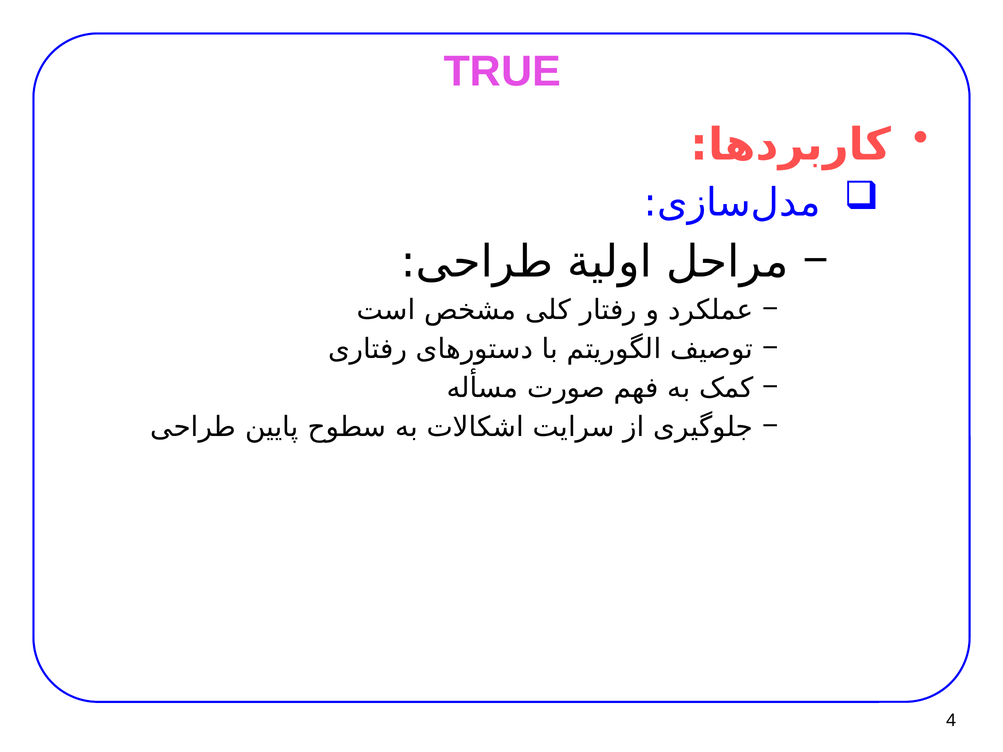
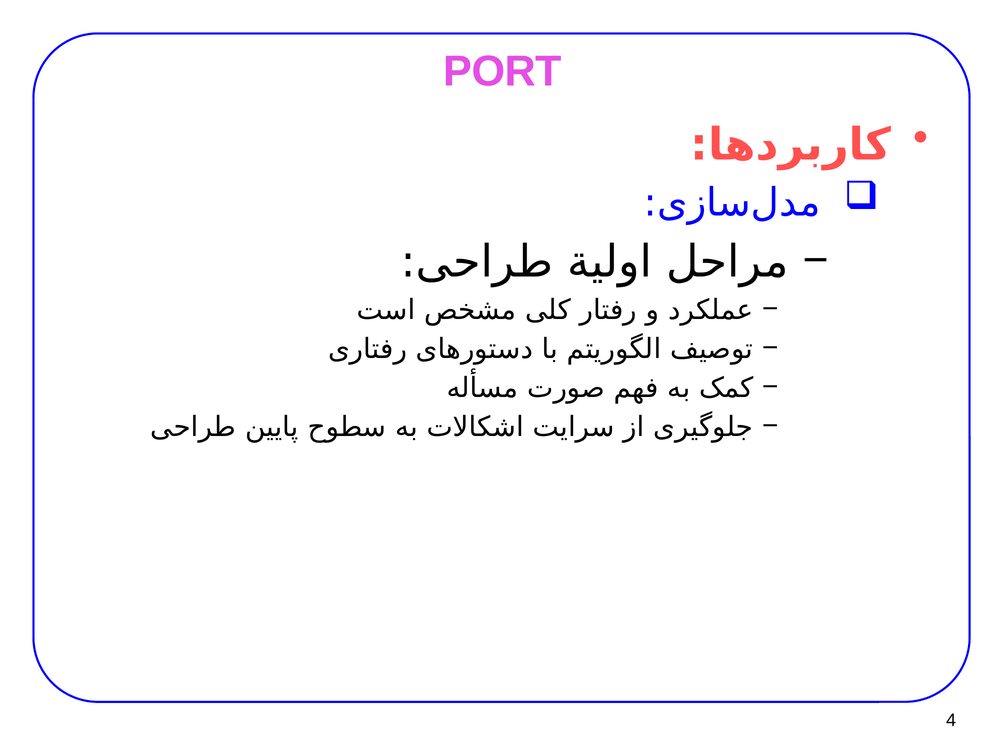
TRUE: TRUE -> PORT
